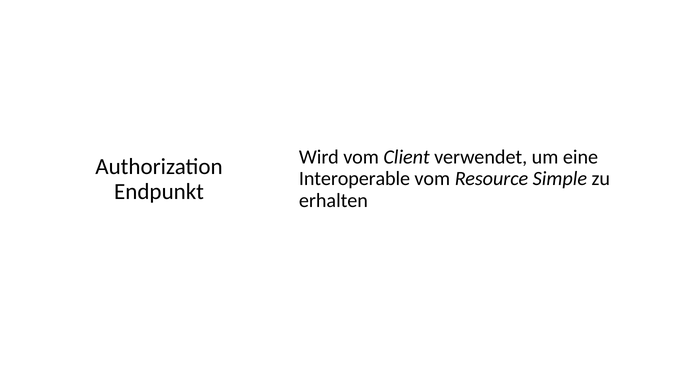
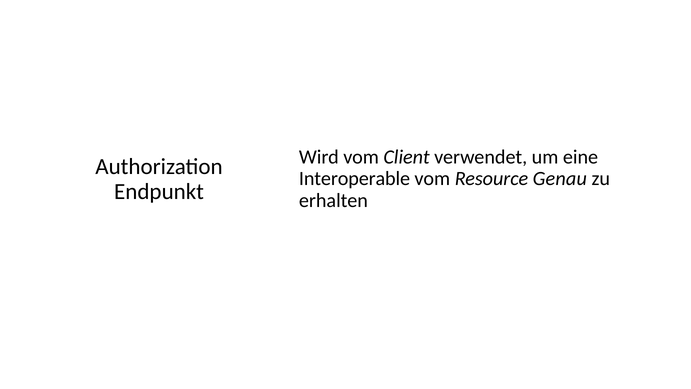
Simple: Simple -> Genau
